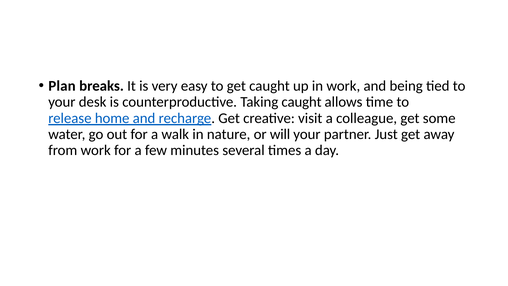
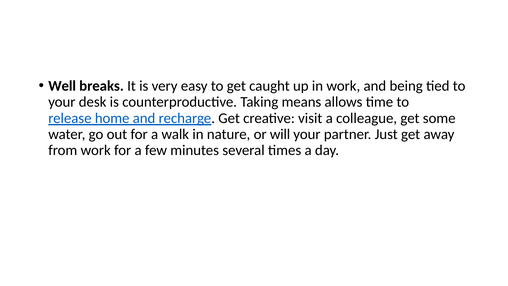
Plan: Plan -> Well
Taking caught: caught -> means
